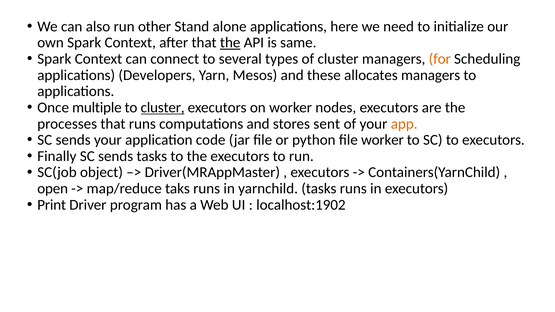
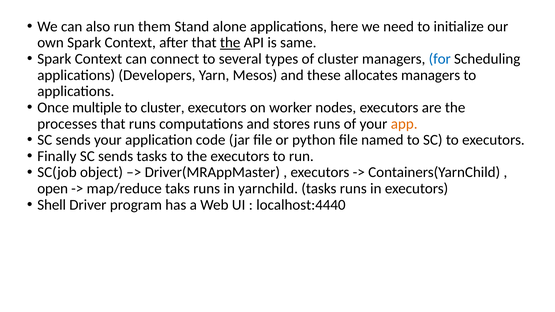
other: other -> them
for colour: orange -> blue
cluster at (163, 108) underline: present -> none
stores sent: sent -> runs
file worker: worker -> named
Print: Print -> Shell
localhost:1902: localhost:1902 -> localhost:4440
